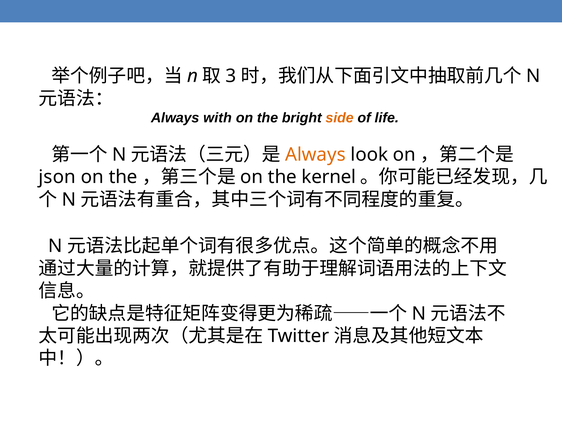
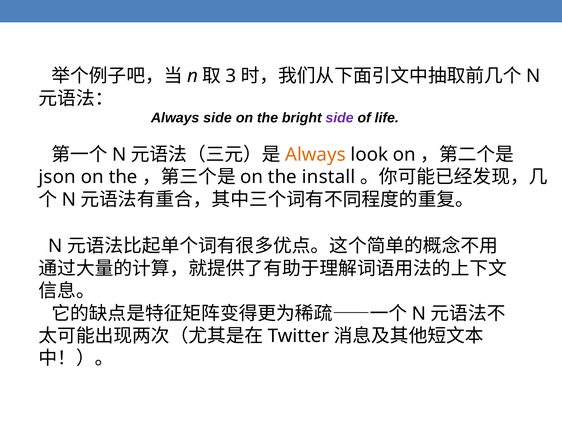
Always with: with -> side
side at (340, 118) colour: orange -> purple
kernel: kernel -> install
